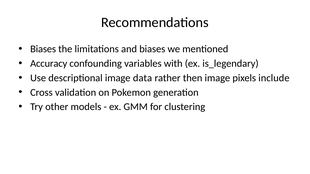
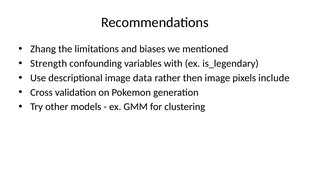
Biases at (43, 49): Biases -> Zhang
Accuracy: Accuracy -> Strength
